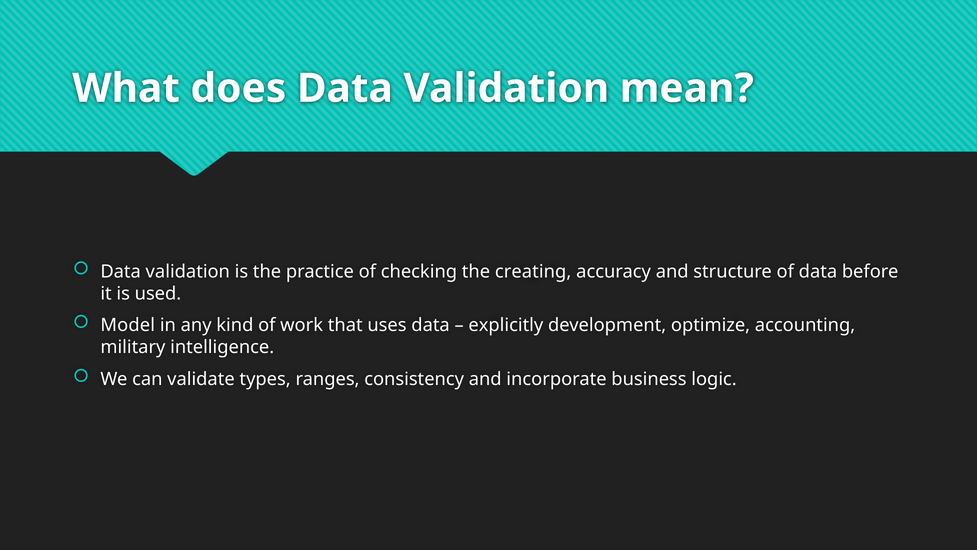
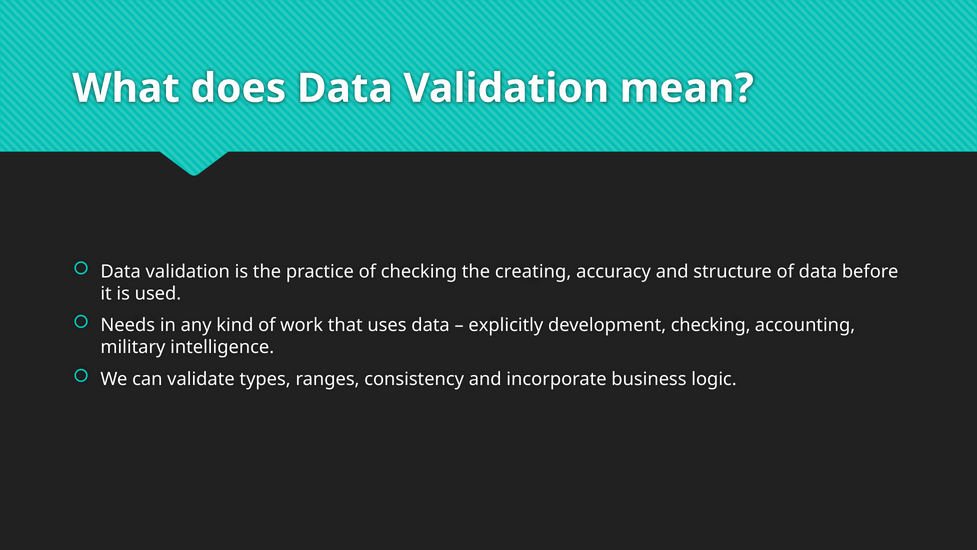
Model: Model -> Needs
development optimize: optimize -> checking
